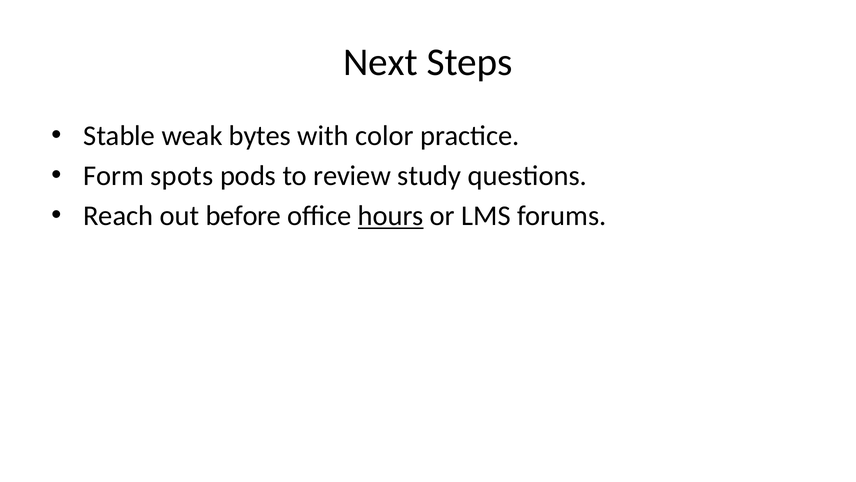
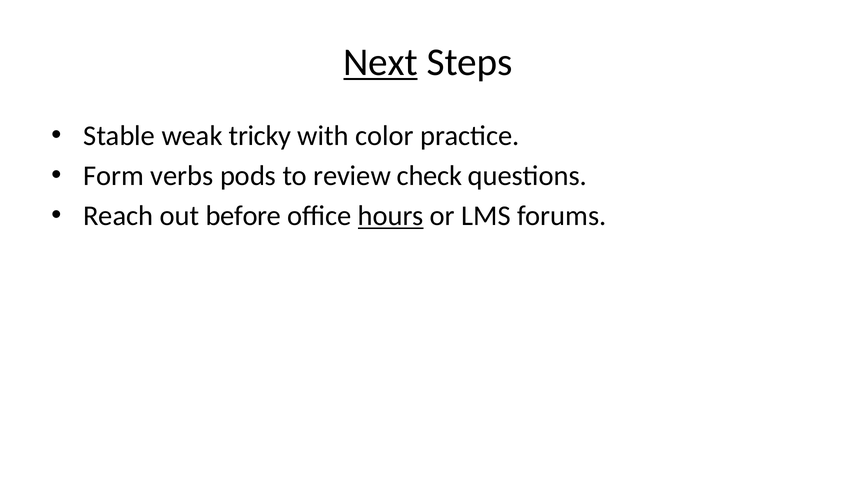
Next underline: none -> present
bytes: bytes -> tricky
spots: spots -> verbs
study: study -> check
